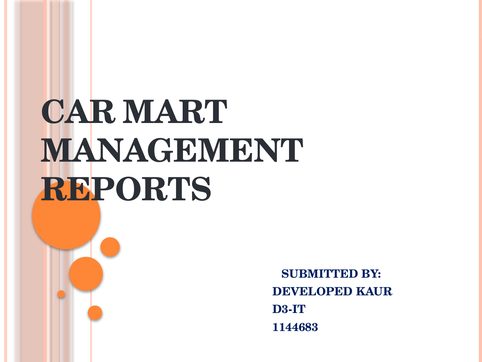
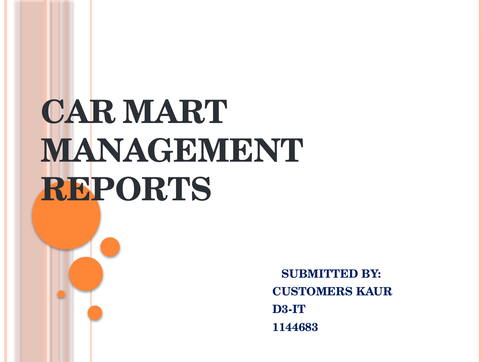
DEVELOPED: DEVELOPED -> CUSTOMERS
